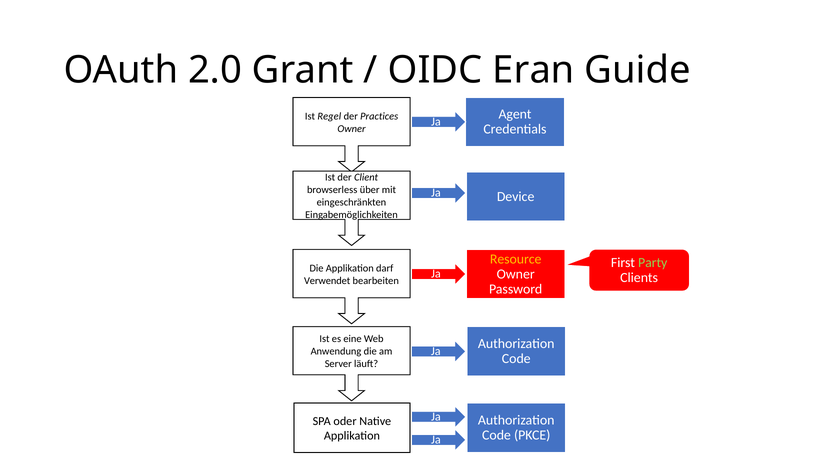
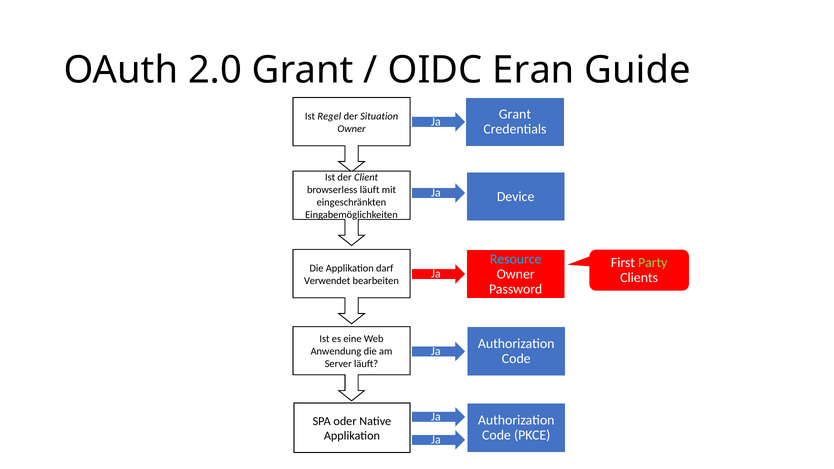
Agent at (515, 114): Agent -> Grant
Practices: Practices -> Situation
browserless über: über -> läuft
Resource colour: yellow -> light blue
